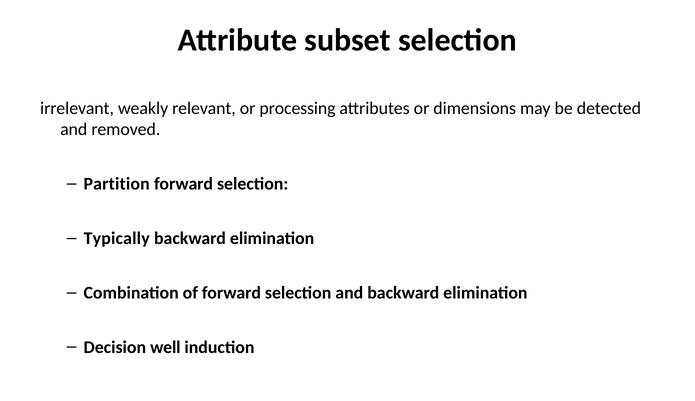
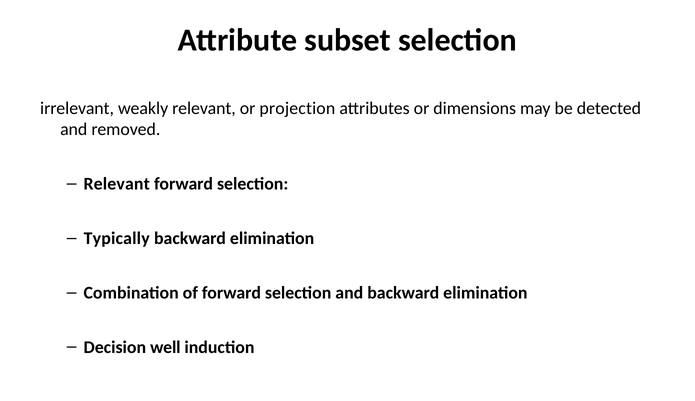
processing: processing -> projection
Partition at (117, 184): Partition -> Relevant
